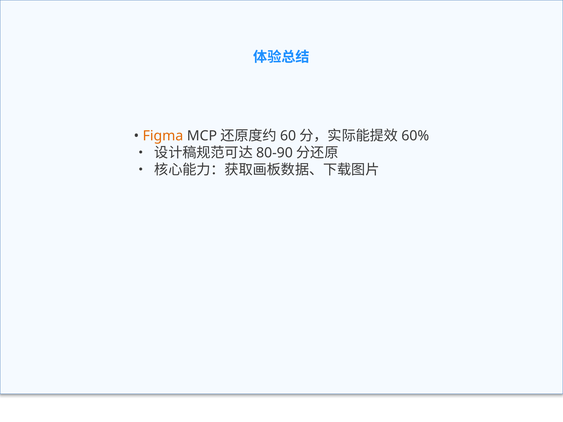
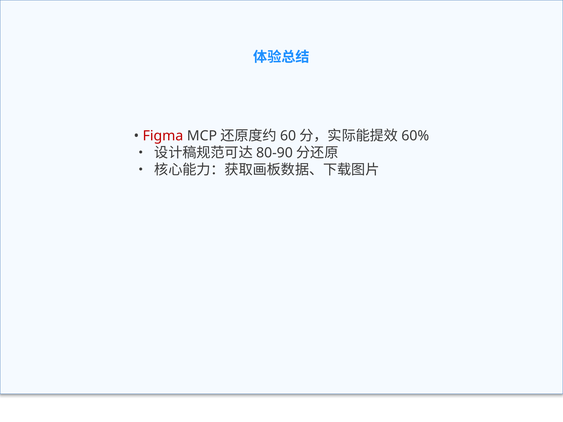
Figma at (163, 136) colour: orange -> red
